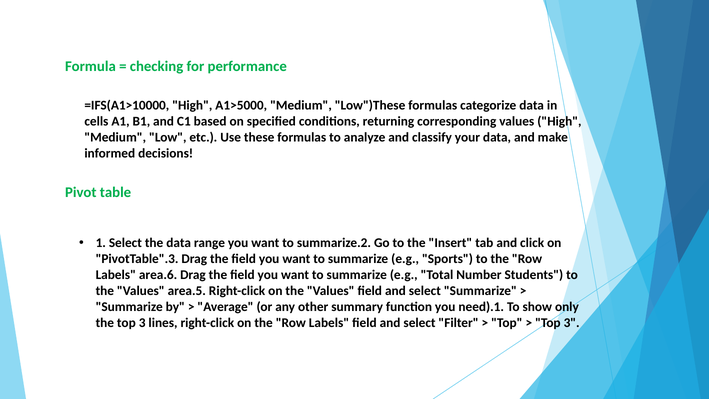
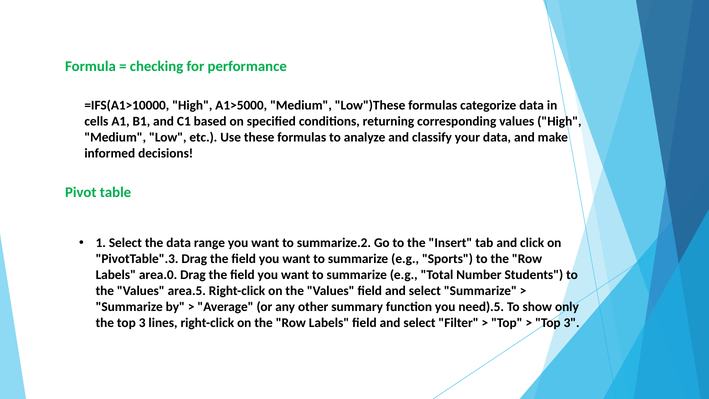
area.6: area.6 -> area.0
need).1: need).1 -> need).5
